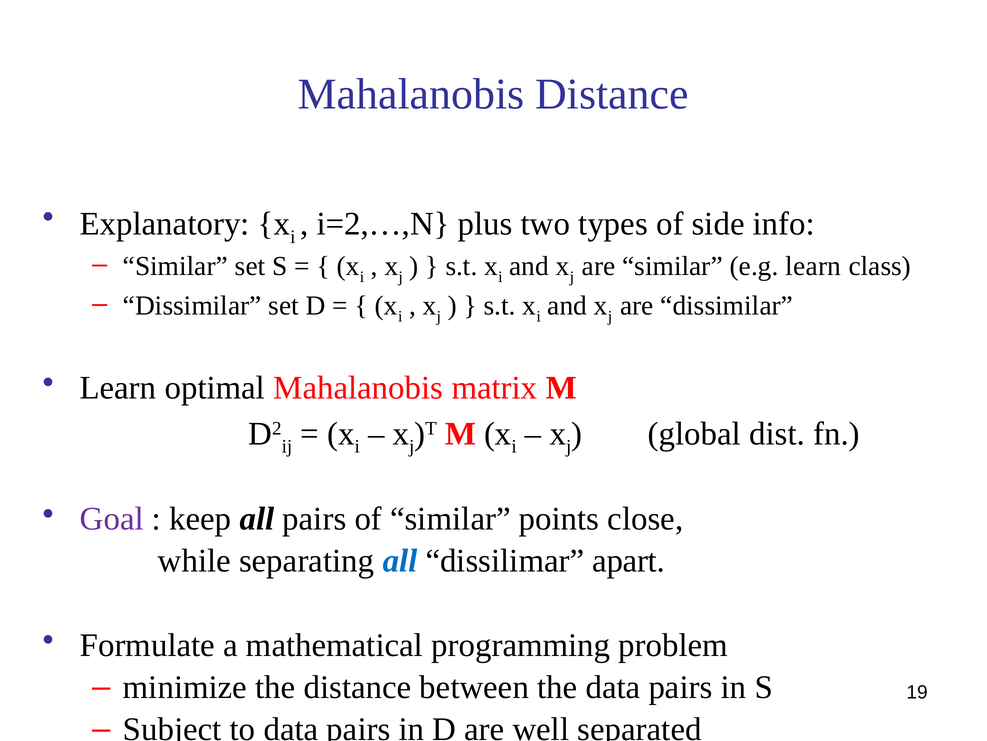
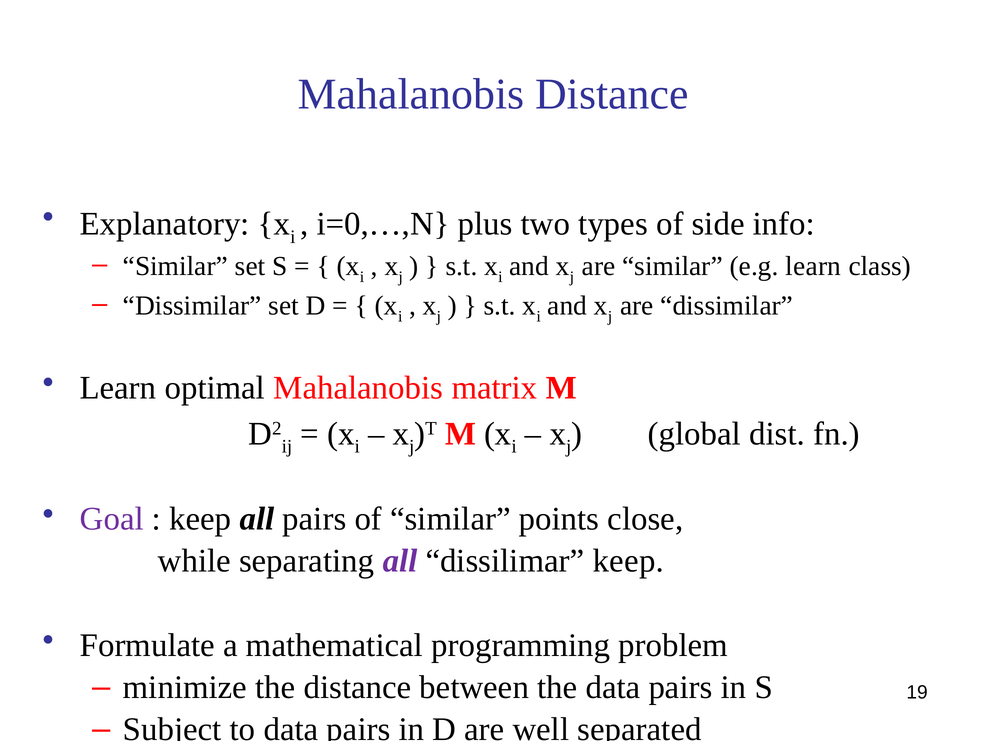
i=2,…,N: i=2,…,N -> i=0,…,N
all at (400, 561) colour: blue -> purple
dissilimar apart: apart -> keep
